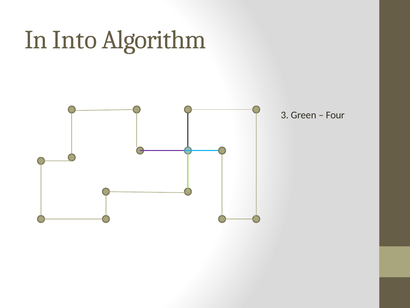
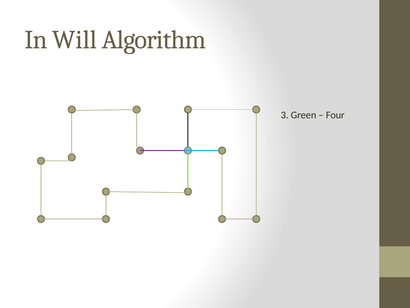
Into: Into -> Will
